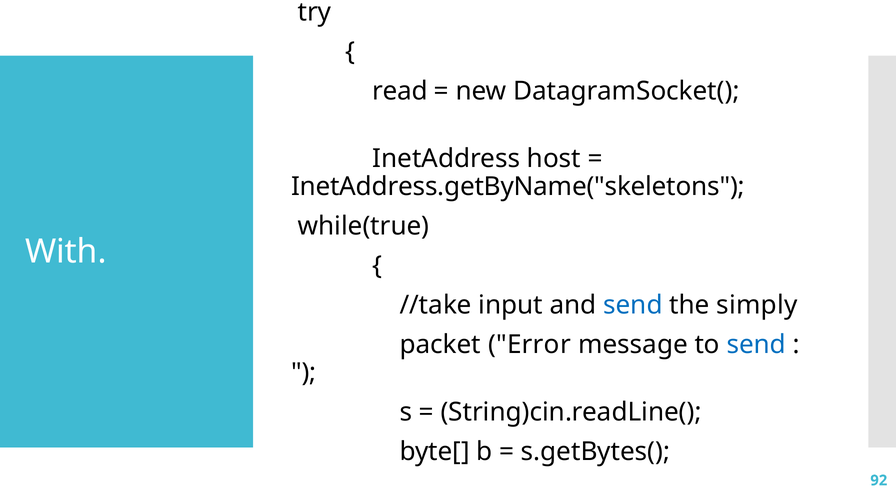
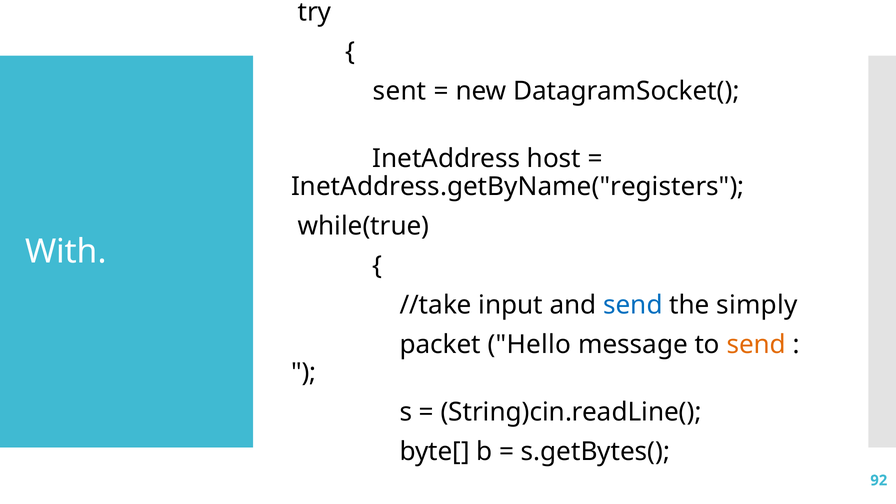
read: read -> sent
InetAddress.getByName("skeletons: InetAddress.getByName("skeletons -> InetAddress.getByName("registers
Error: Error -> Hello
send at (756, 344) colour: blue -> orange
